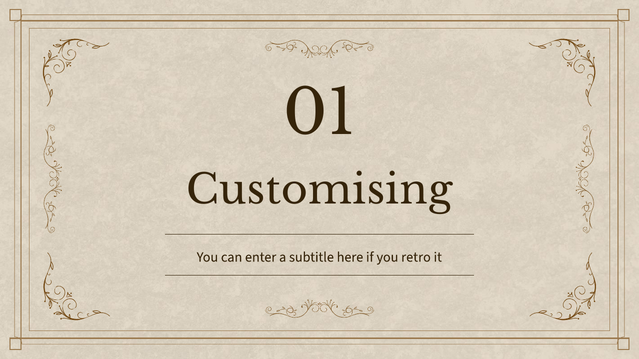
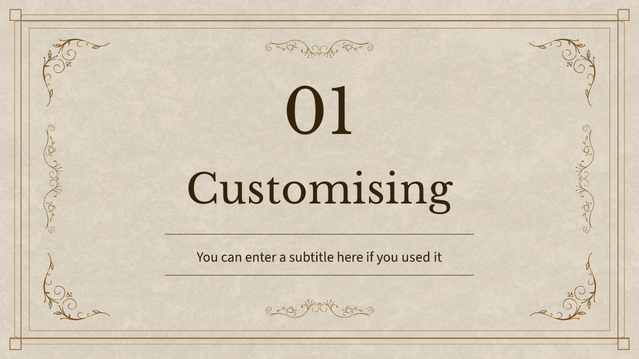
retro: retro -> used
